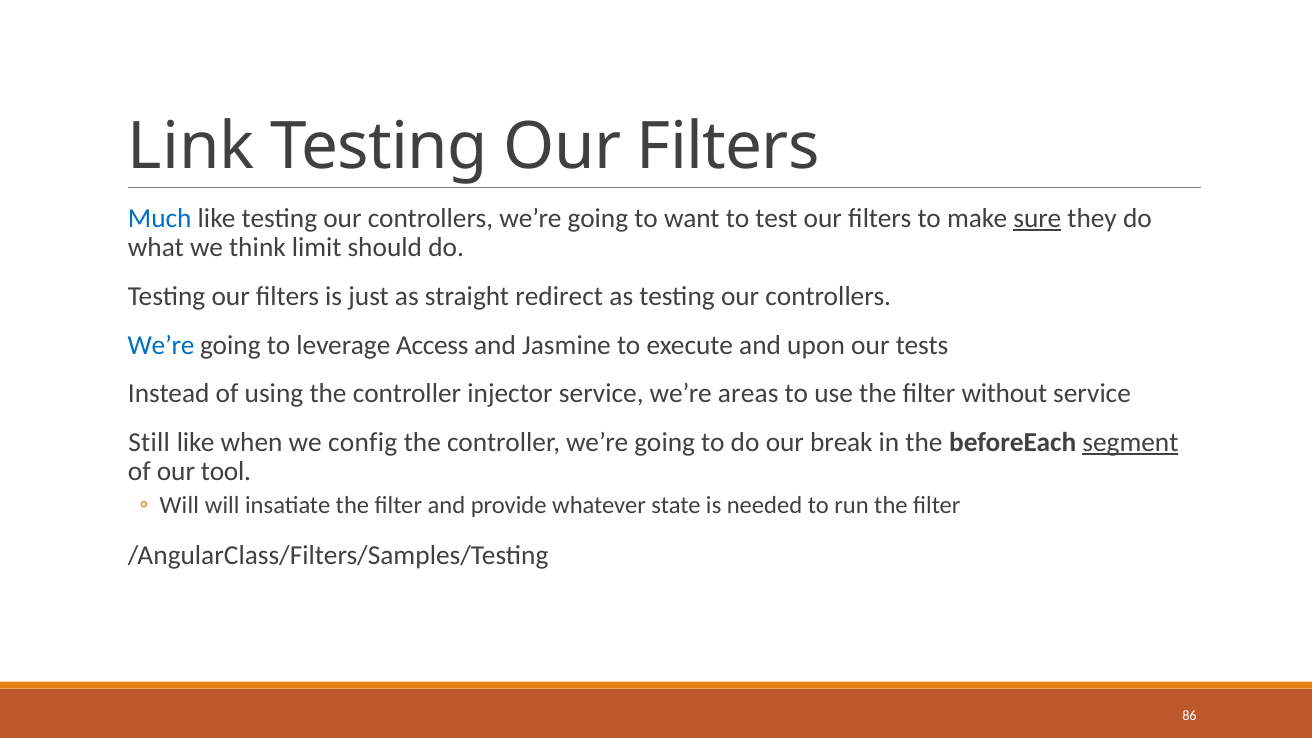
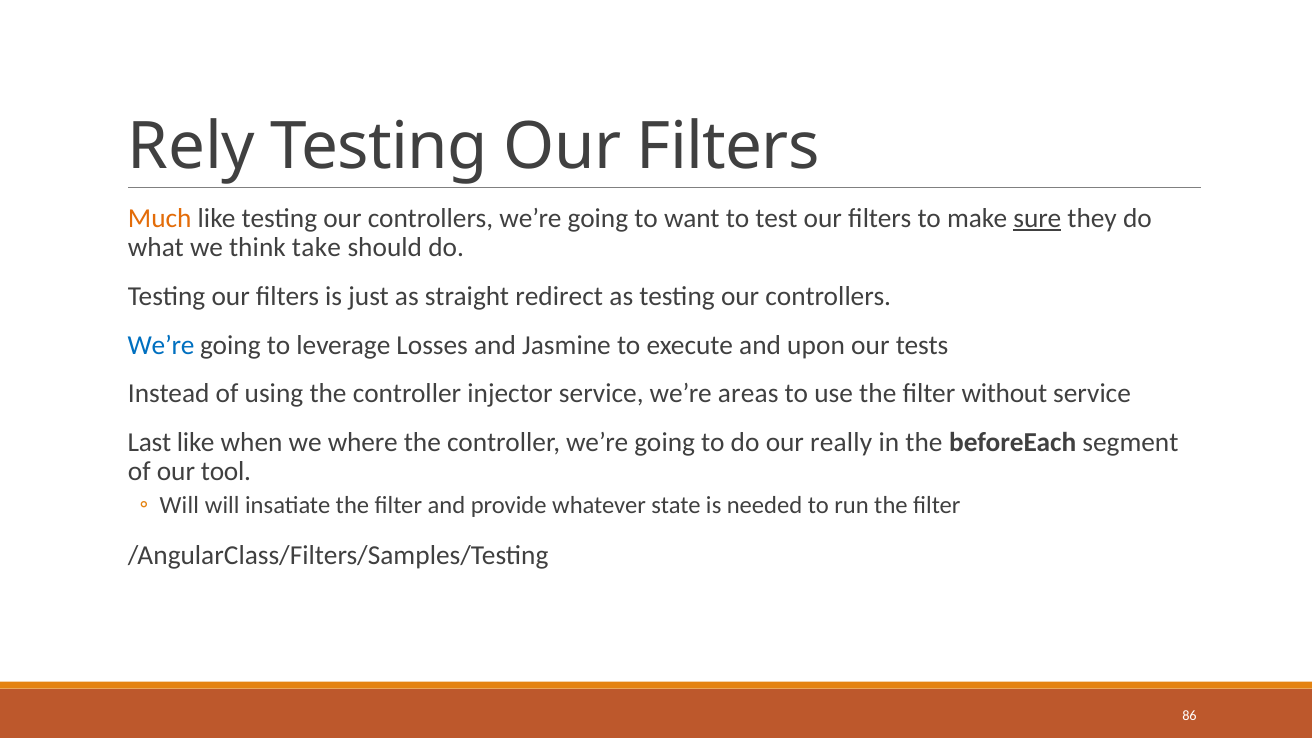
Link: Link -> Rely
Much colour: blue -> orange
limit: limit -> take
Access: Access -> Losses
Still: Still -> Last
config: config -> where
break: break -> really
segment underline: present -> none
